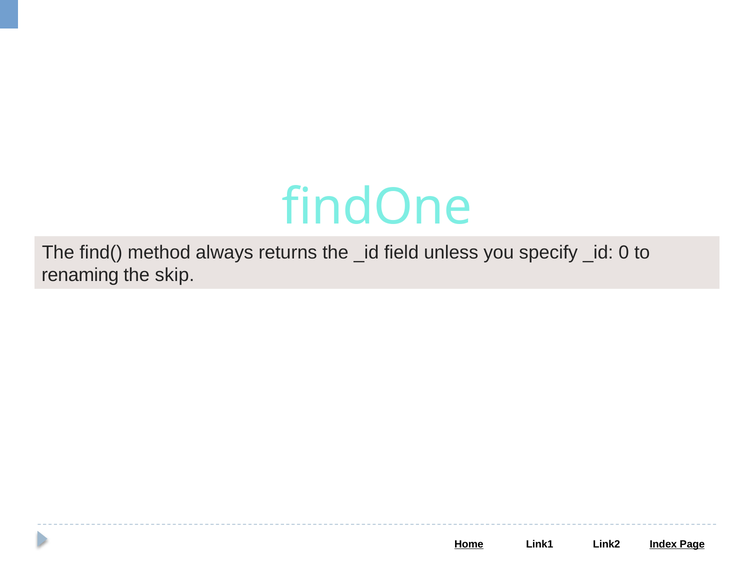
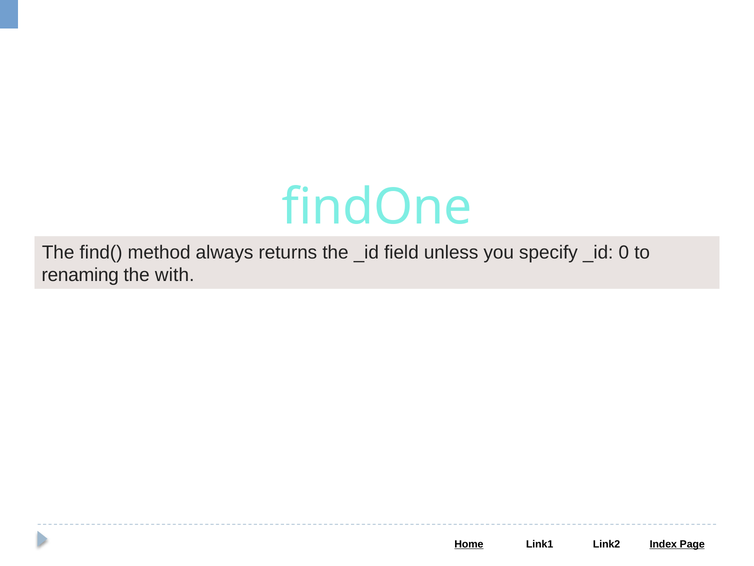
skip: skip -> with
